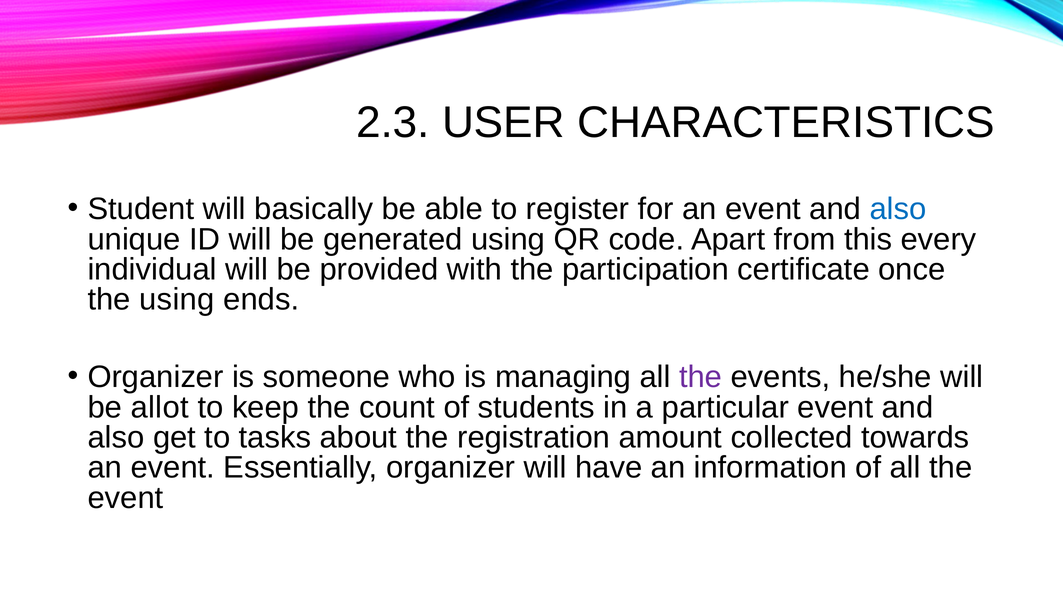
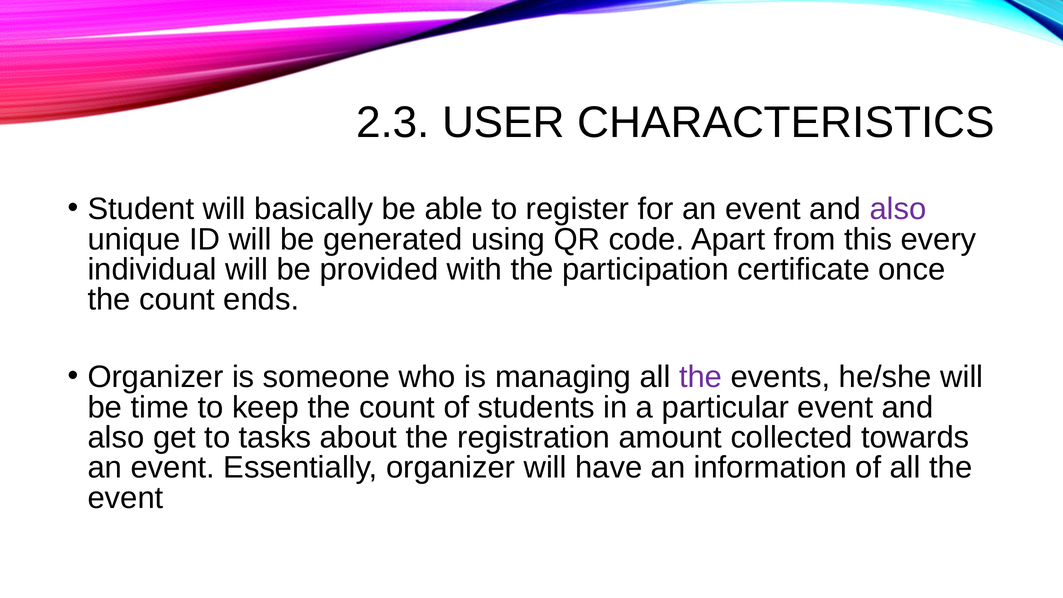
also at (898, 209) colour: blue -> purple
using at (177, 300): using -> count
allot: allot -> time
